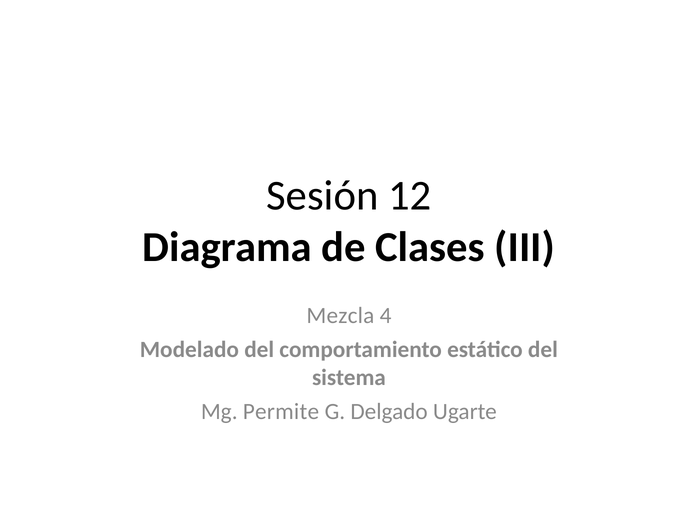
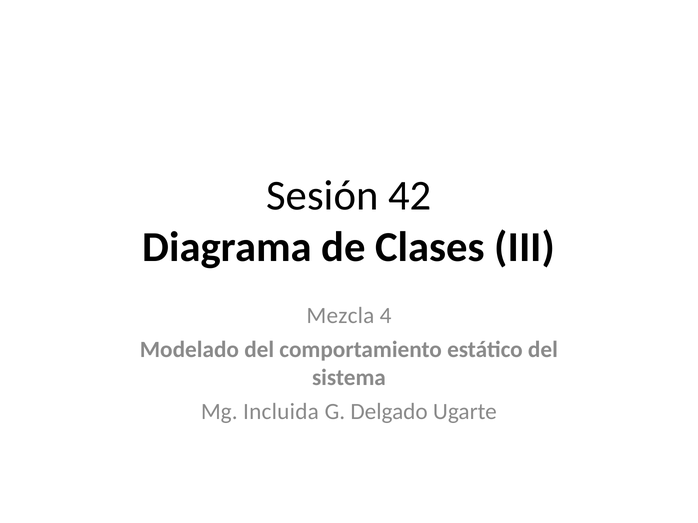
12: 12 -> 42
Permite: Permite -> Incluida
